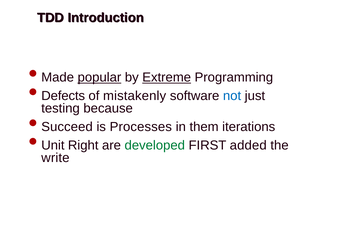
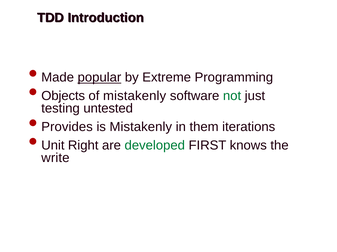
Extreme underline: present -> none
Defects: Defects -> Objects
not colour: blue -> green
because: because -> untested
Succeed: Succeed -> Provides
is Processes: Processes -> Mistakenly
added: added -> knows
